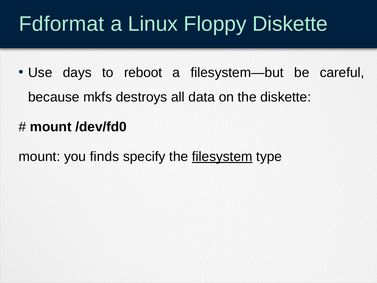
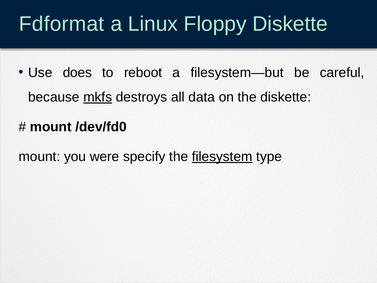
days: days -> does
mkfs underline: none -> present
finds: finds -> were
